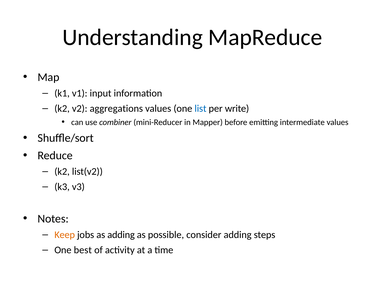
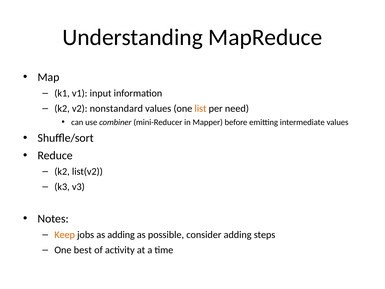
aggregations: aggregations -> nonstandard
list colour: blue -> orange
write: write -> need
